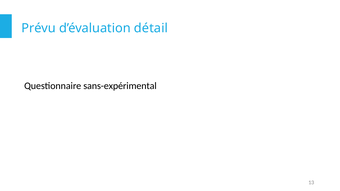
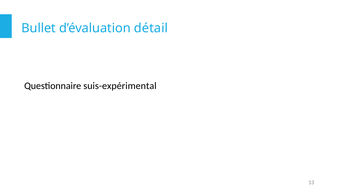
Prévu: Prévu -> Bullet
sans-expérimental: sans-expérimental -> suis-expérimental
